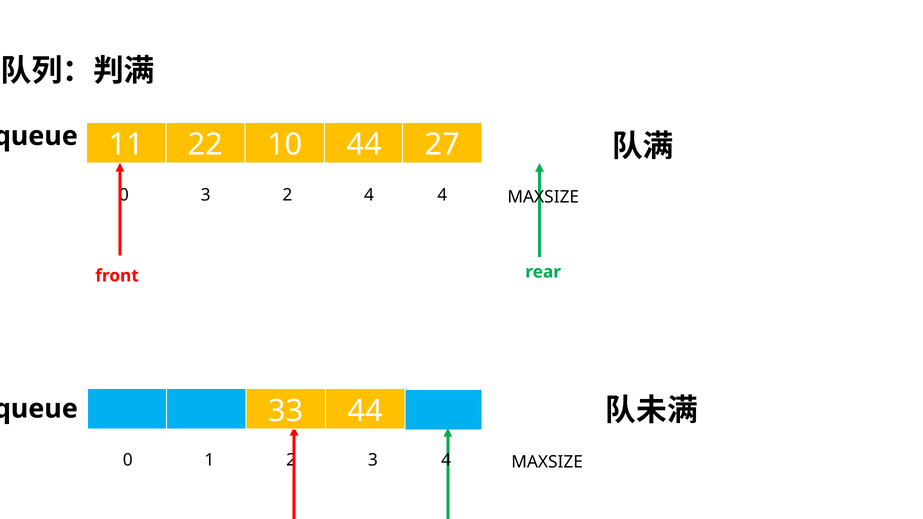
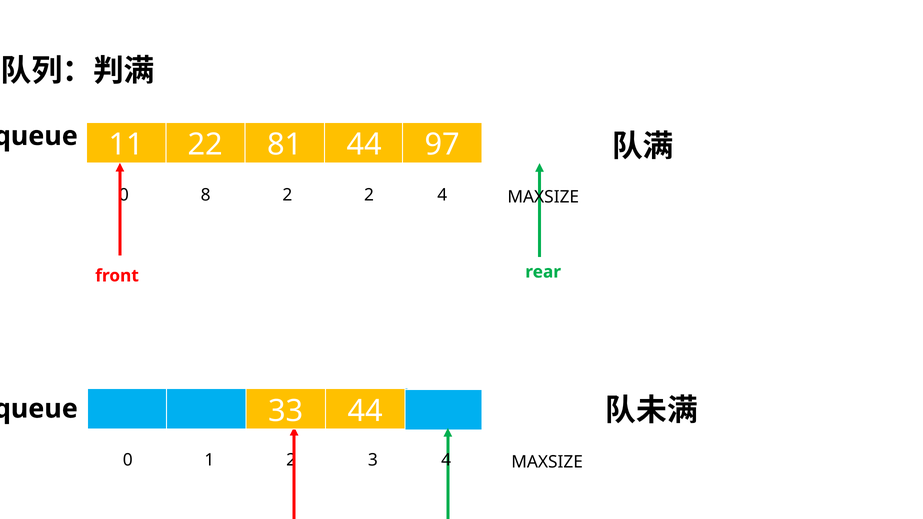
10: 10 -> 81
27: 27 -> 97
3 at (206, 195): 3 -> 8
2 4: 4 -> 2
